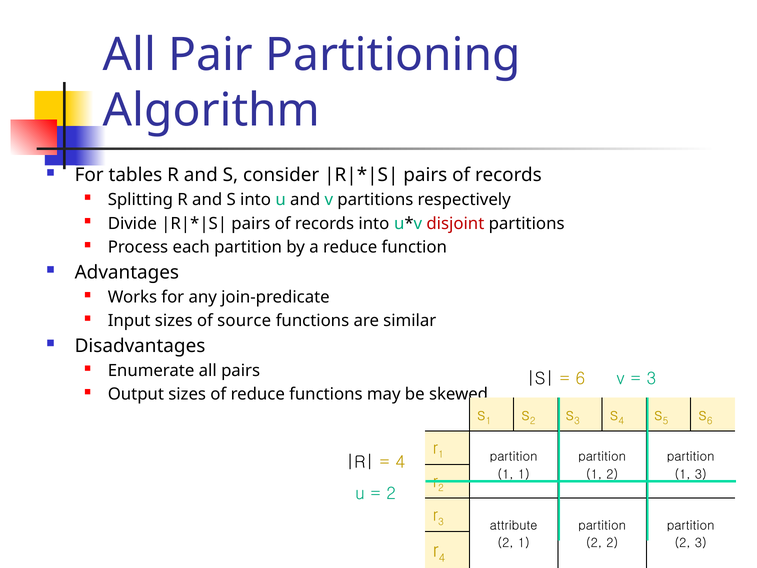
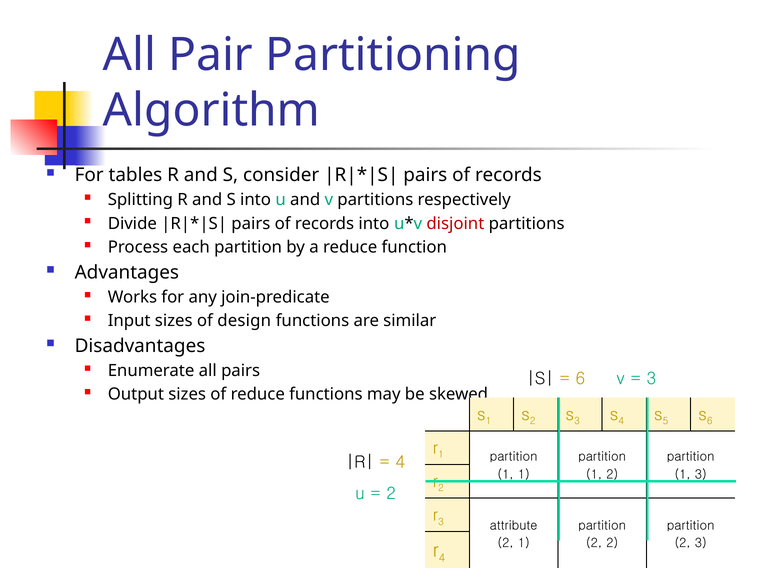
source: source -> design
